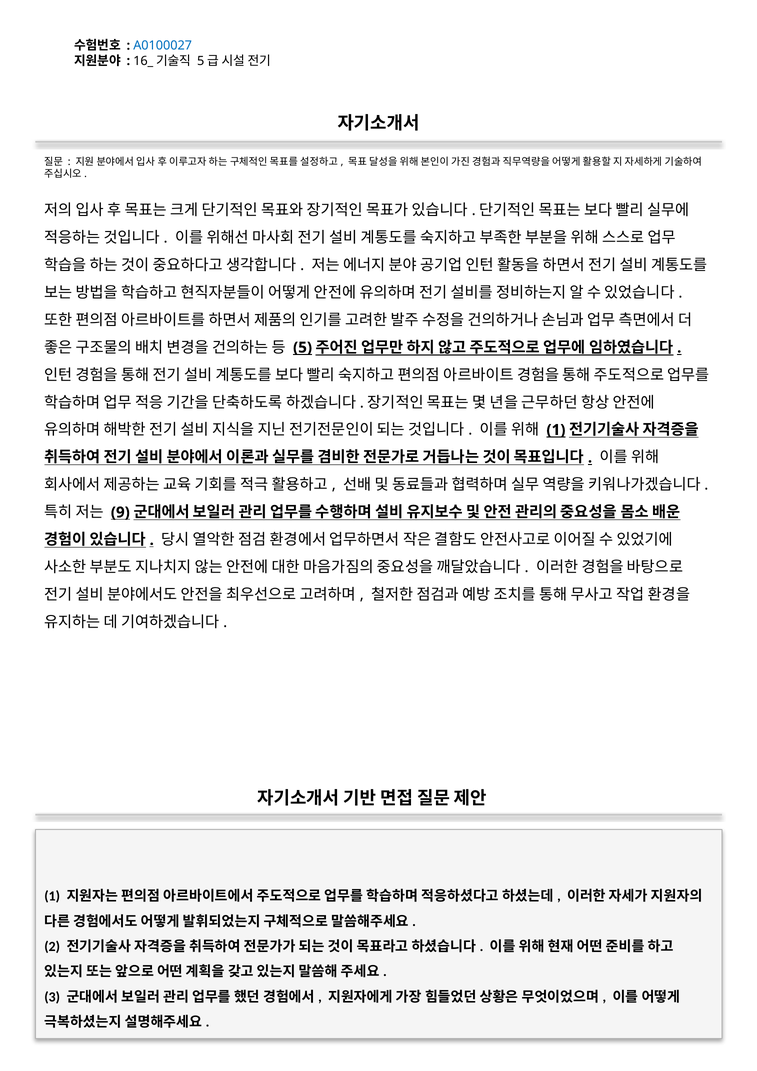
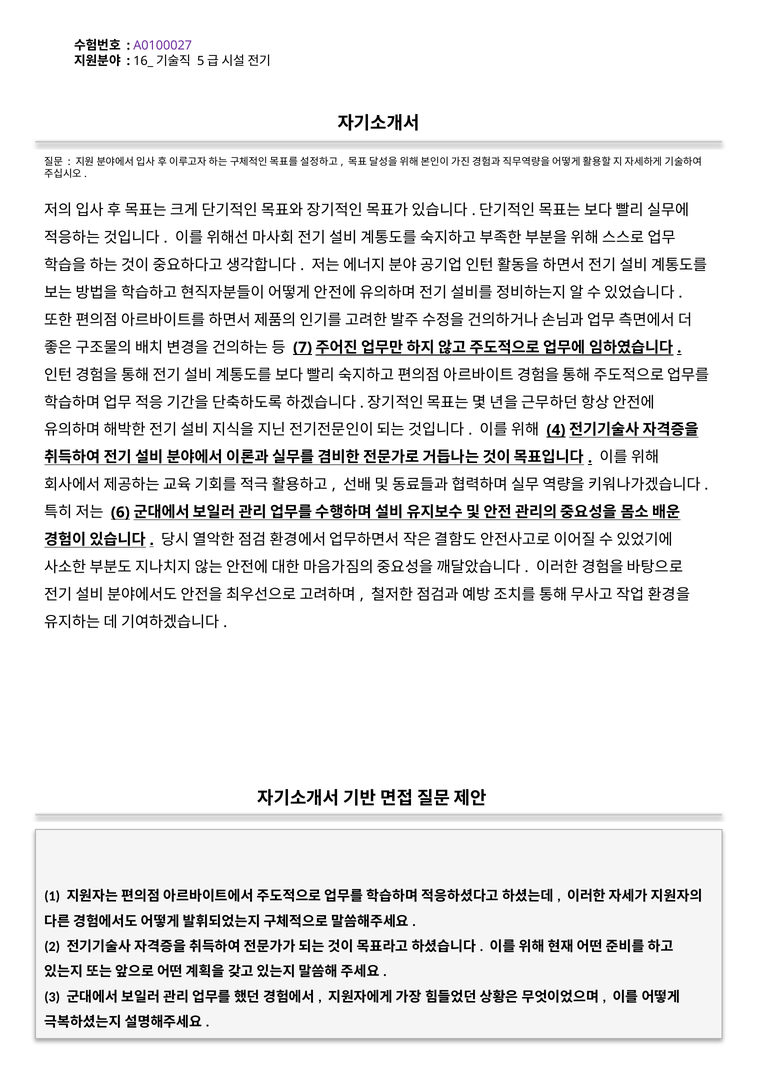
A0100027 colour: blue -> purple
5: 5 -> 7
1 at (556, 430): 1 -> 4
9: 9 -> 6
